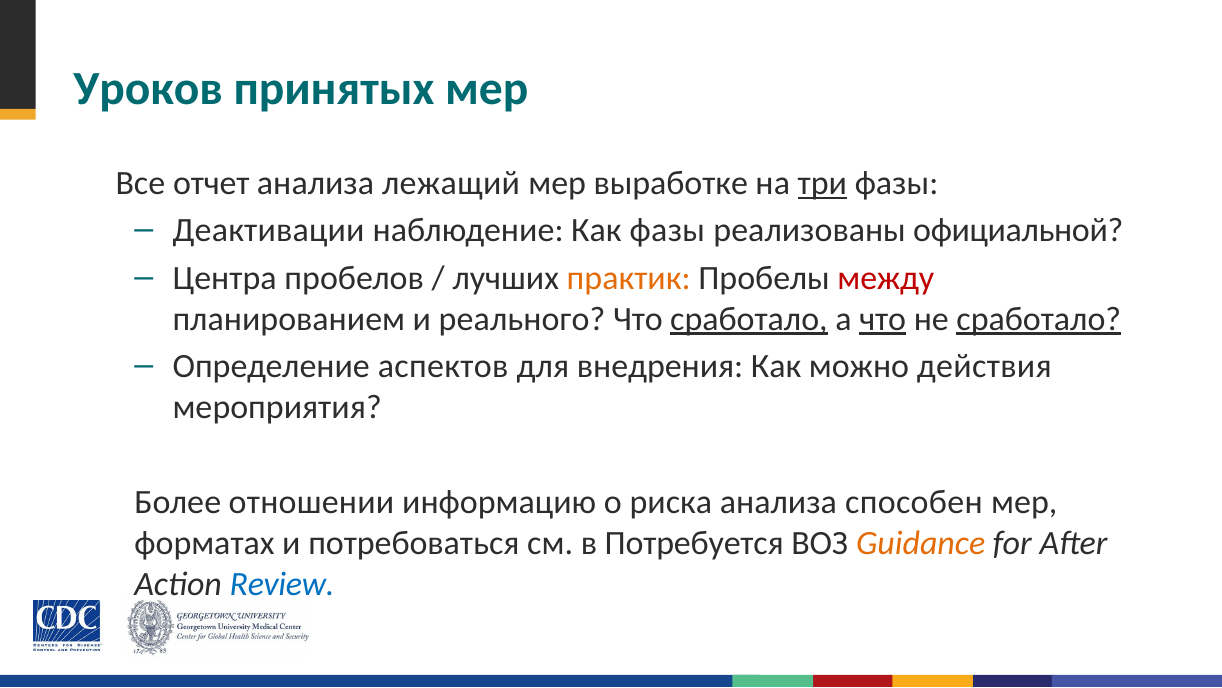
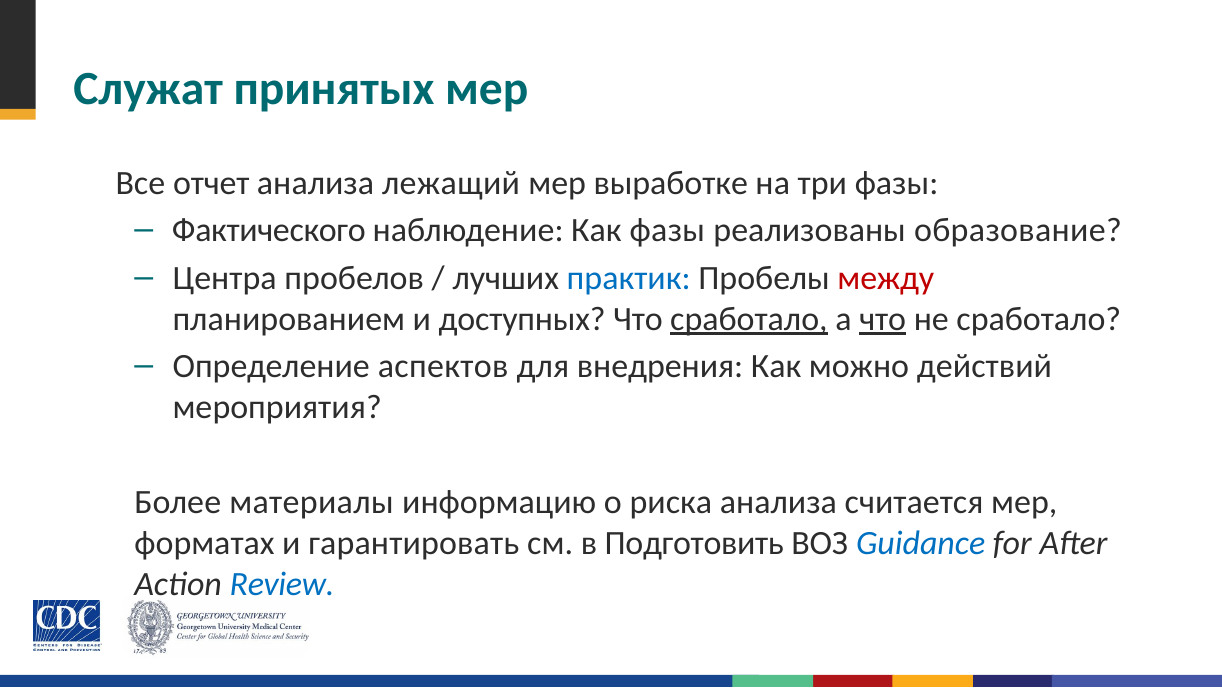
Уроков: Уроков -> Служат
три underline: present -> none
Деактивации: Деактивации -> Фактического
официальной: официальной -> образование
практик colour: orange -> blue
реального: реального -> доступных
сработало at (1039, 319) underline: present -> none
действия: действия -> действий
отношении: отношении -> материалы
способен: способен -> считается
потребоваться: потребоваться -> гарантировать
Потребуется: Потребуется -> Подготовить
Guidance colour: orange -> blue
